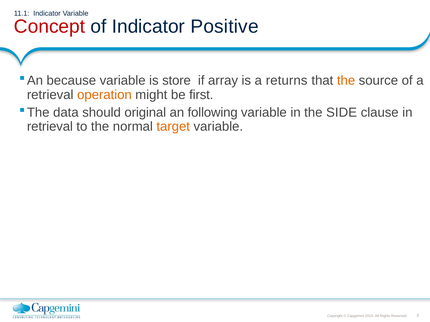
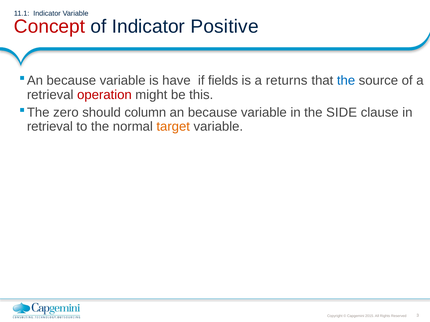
store: store -> have
array: array -> fields
the at (346, 81) colour: orange -> blue
operation colour: orange -> red
first: first -> this
data: data -> zero
original: original -> column
an following: following -> because
